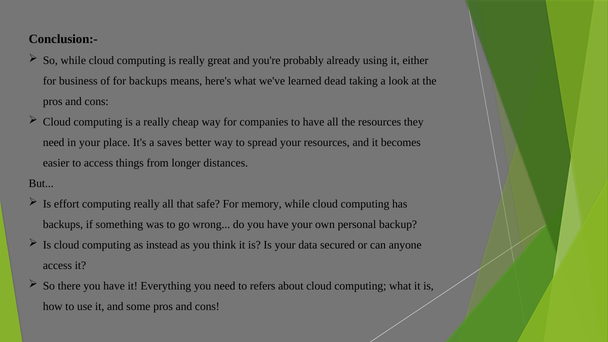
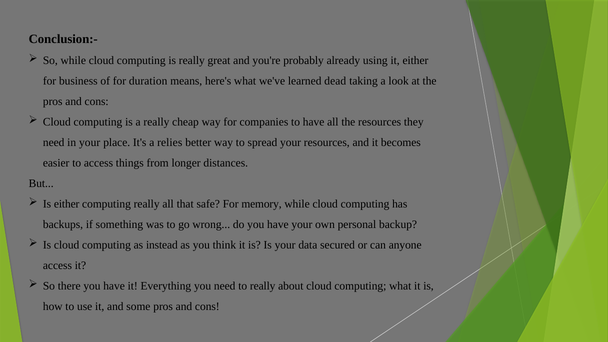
for backups: backups -> duration
saves: saves -> relies
Is effort: effort -> either
to refers: refers -> really
